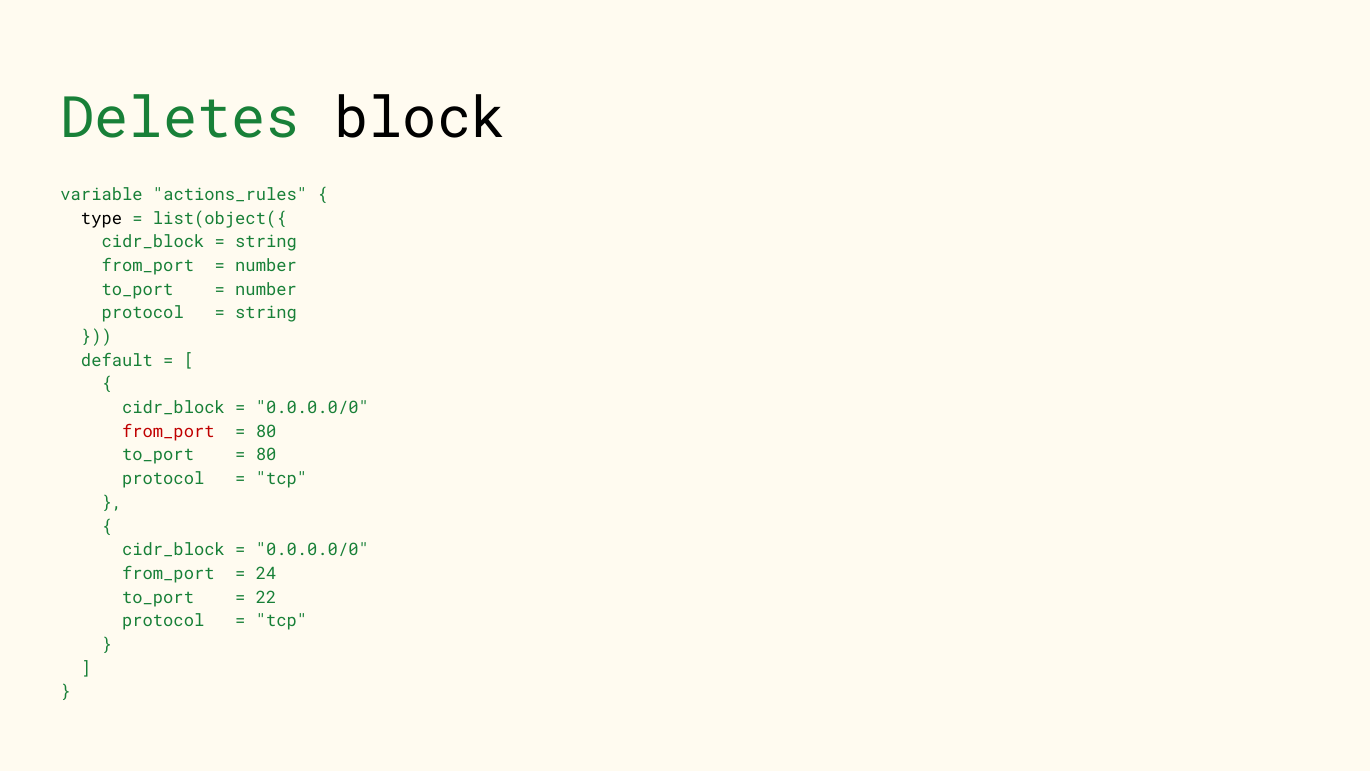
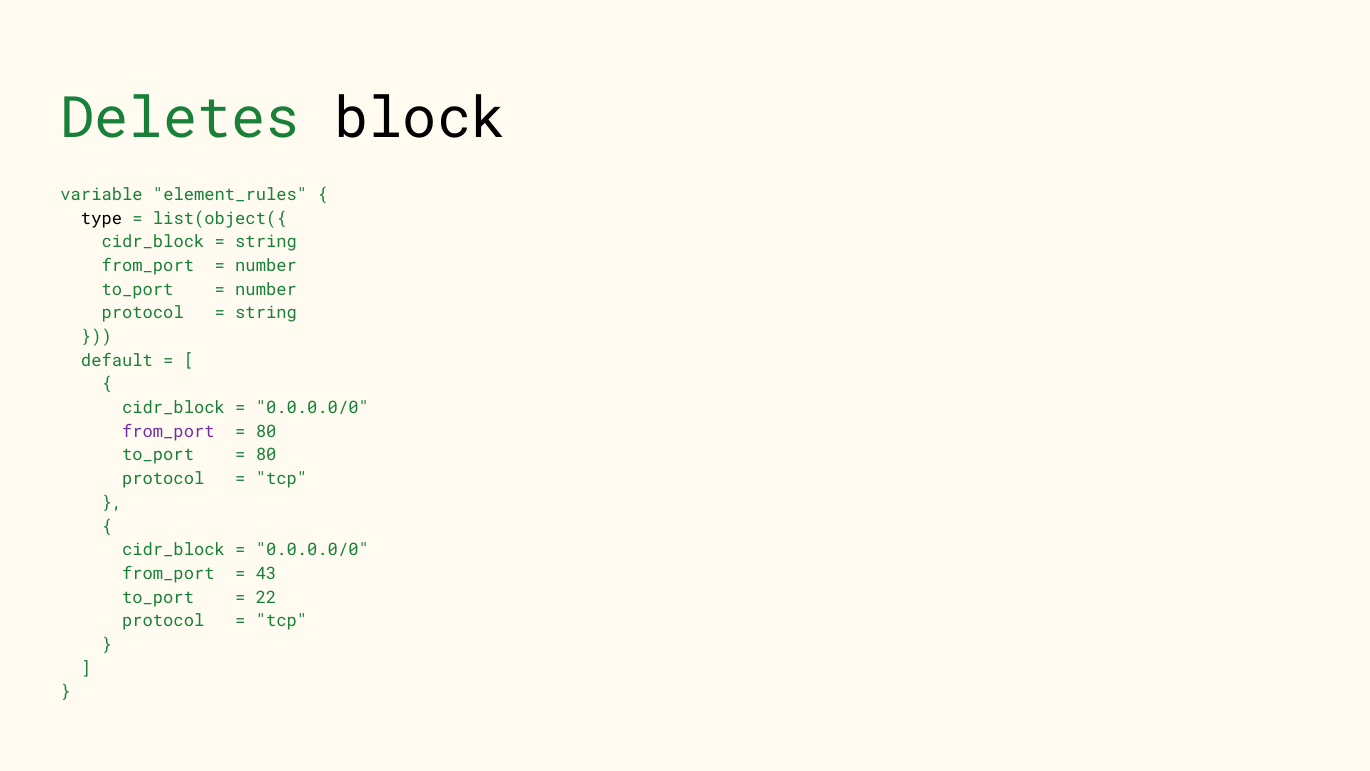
actions_rules: actions_rules -> element_rules
from_port at (168, 431) colour: red -> purple
24: 24 -> 43
